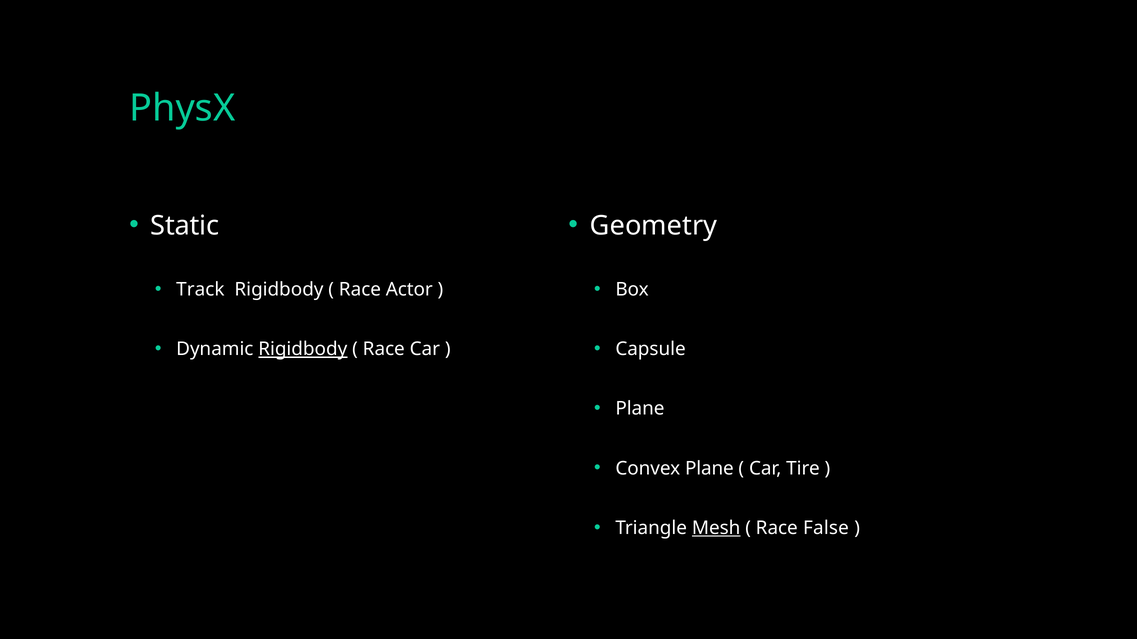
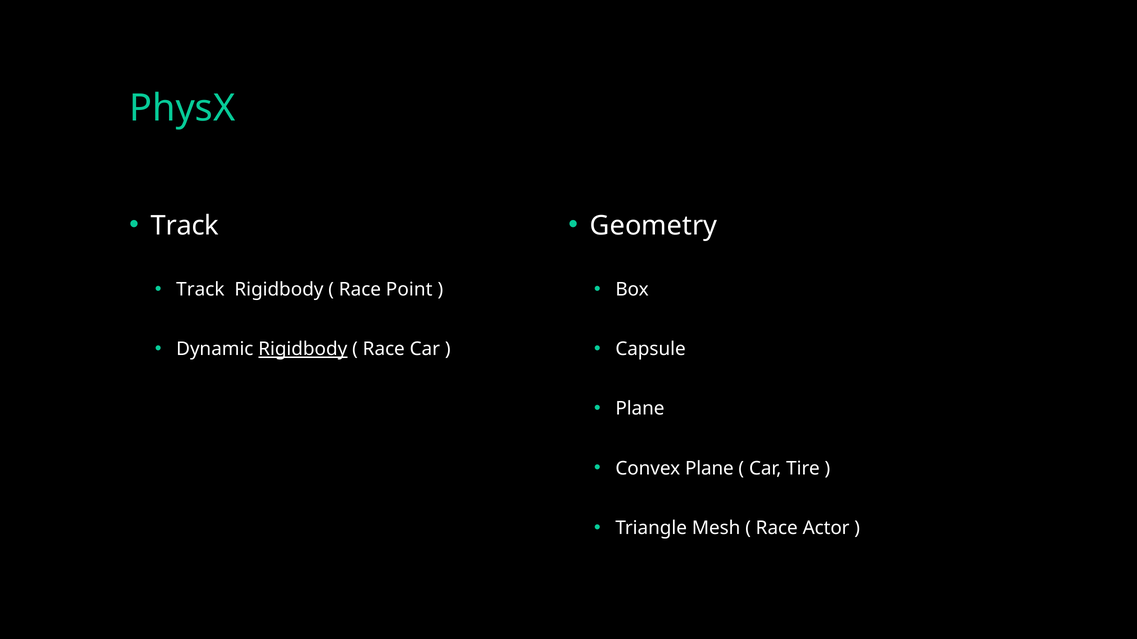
Static at (185, 226): Static -> Track
Actor: Actor -> Point
Mesh underline: present -> none
False: False -> Actor
